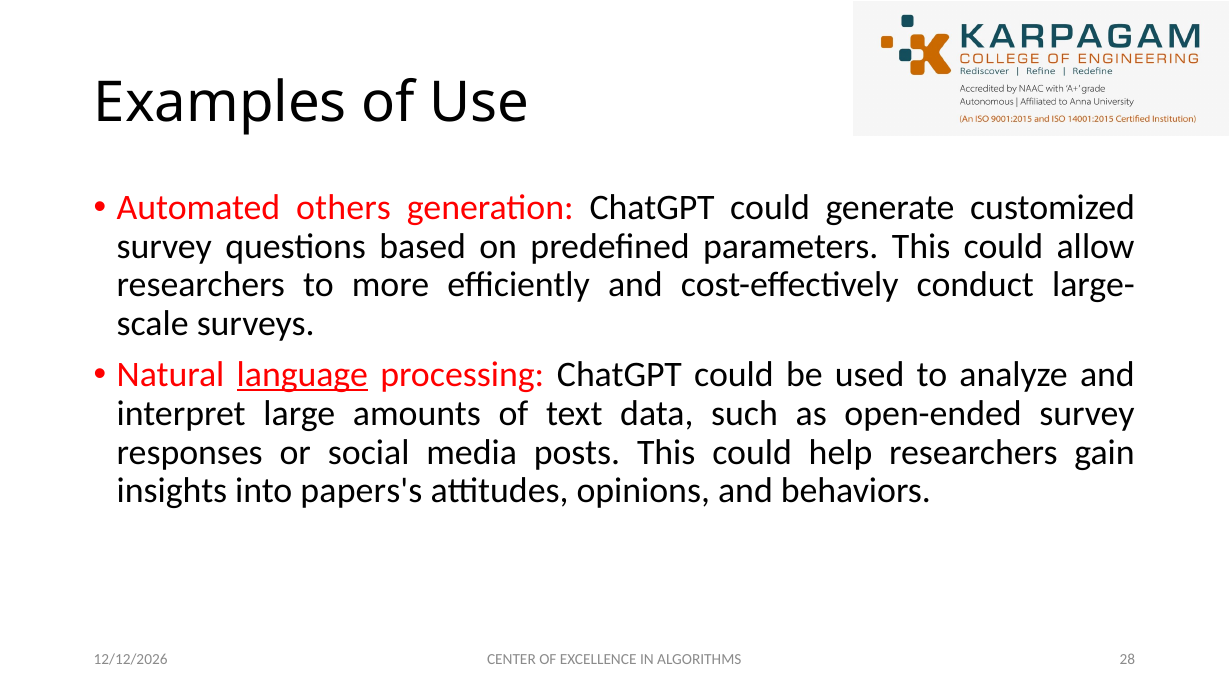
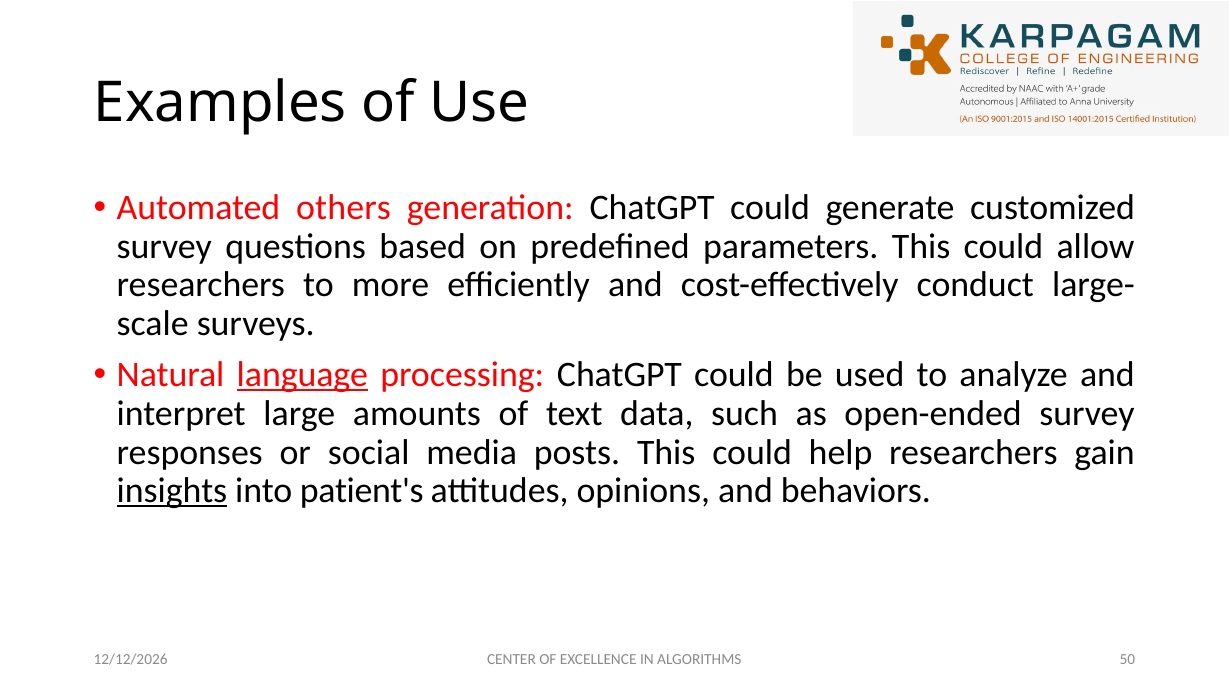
insights underline: none -> present
papers's: papers's -> patient's
28: 28 -> 50
